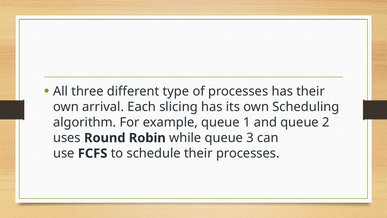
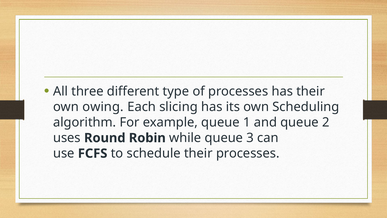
arrival: arrival -> owing
